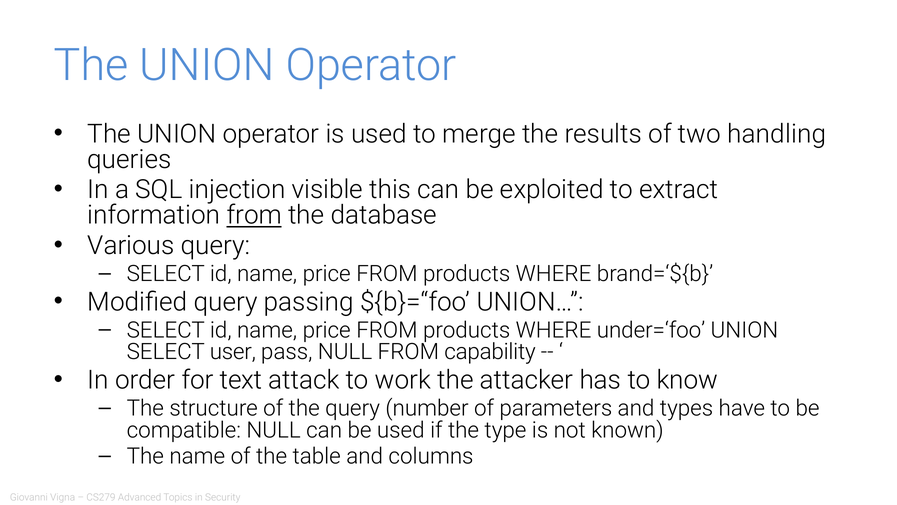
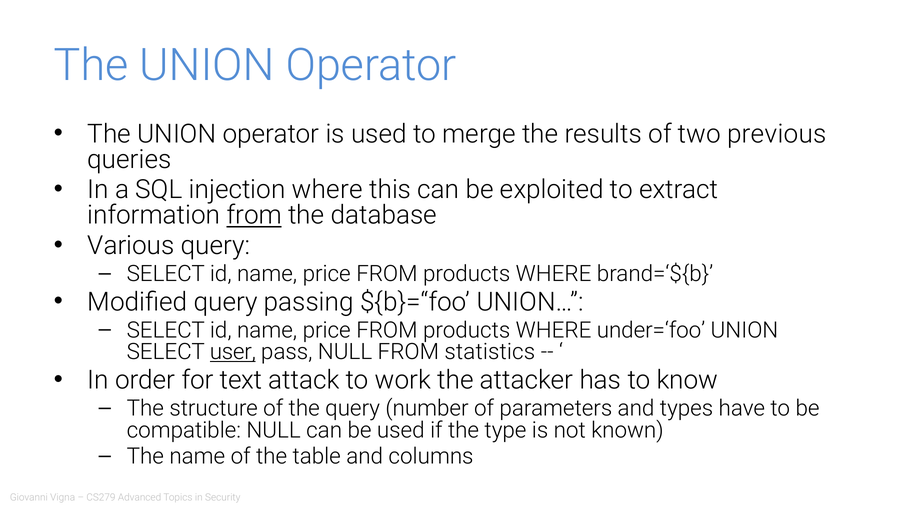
handling: handling -> previous
injection visible: visible -> where
user underline: none -> present
capability: capability -> statistics
